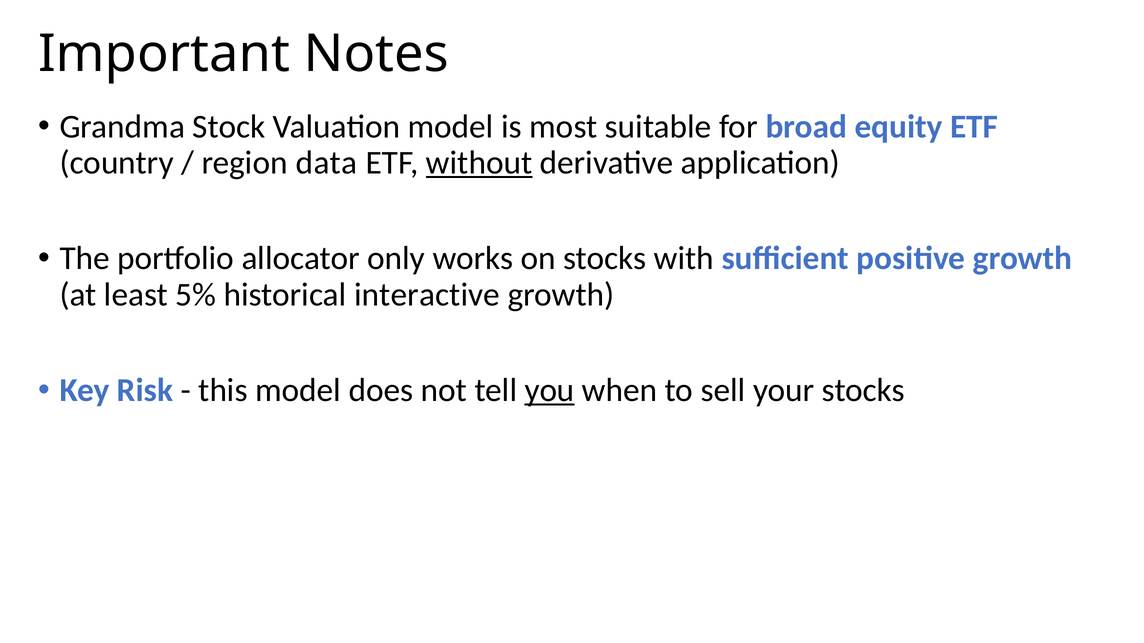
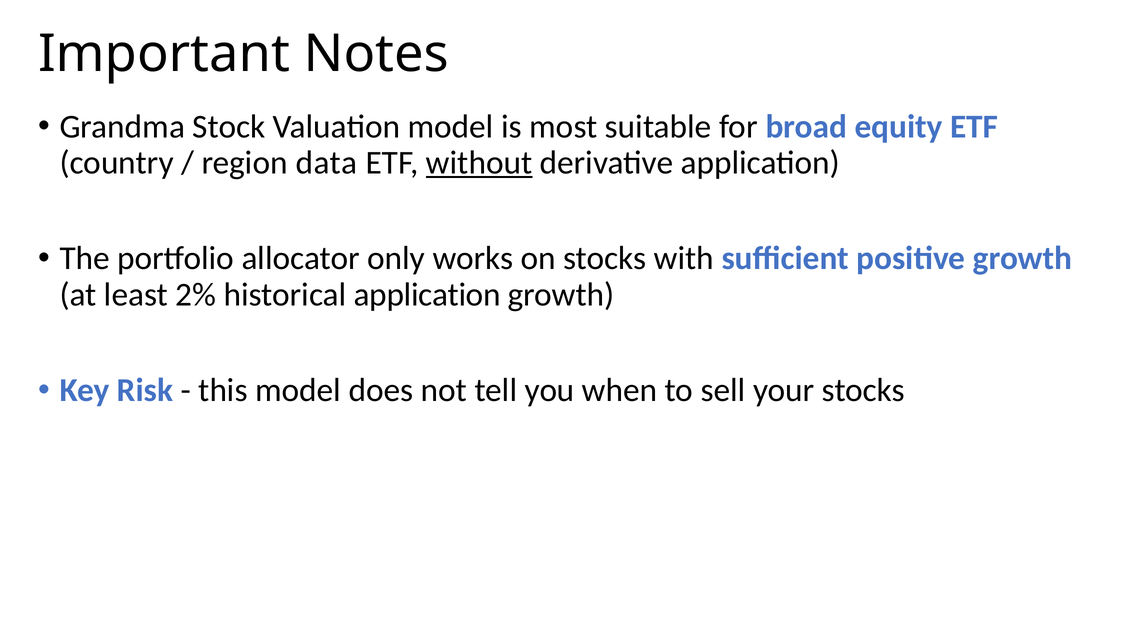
5%: 5% -> 2%
historical interactive: interactive -> application
you underline: present -> none
